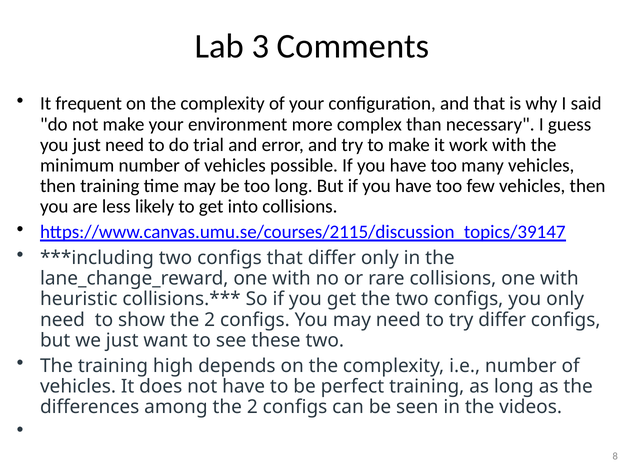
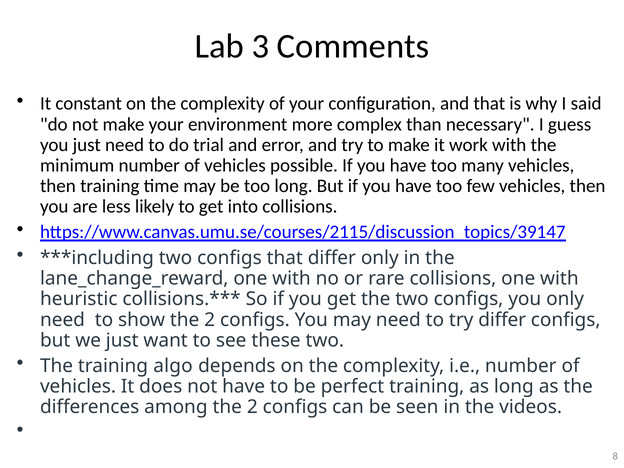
frequent: frequent -> constant
high: high -> algo
